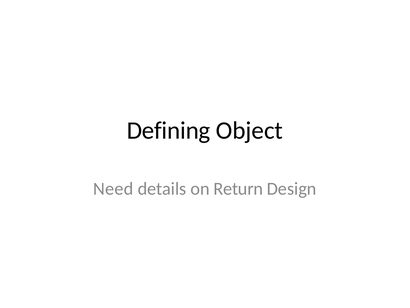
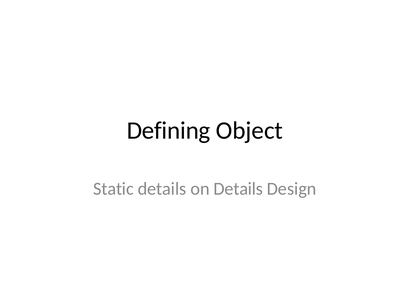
Need: Need -> Static
on Return: Return -> Details
